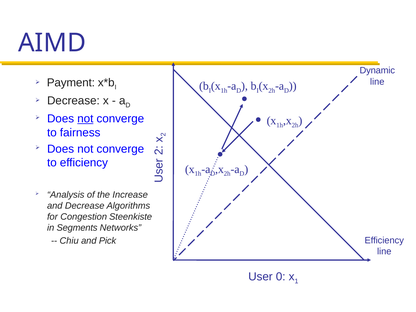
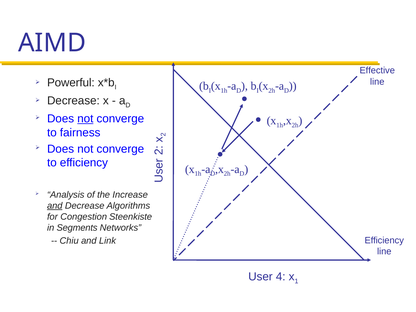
Dynamic: Dynamic -> Effective
Payment: Payment -> Powerful
and at (55, 206) underline: none -> present
Pick: Pick -> Link
0: 0 -> 4
